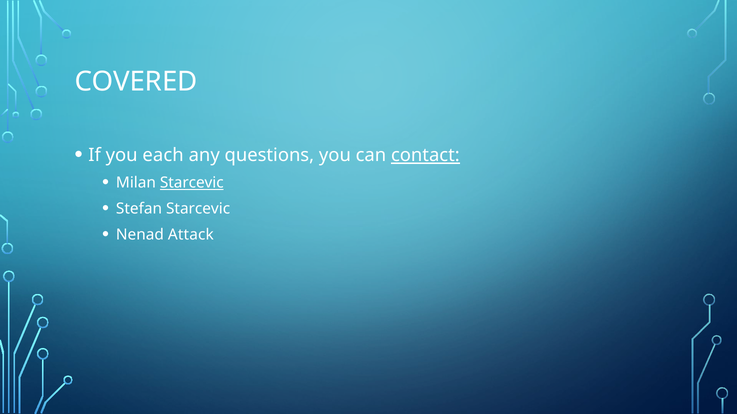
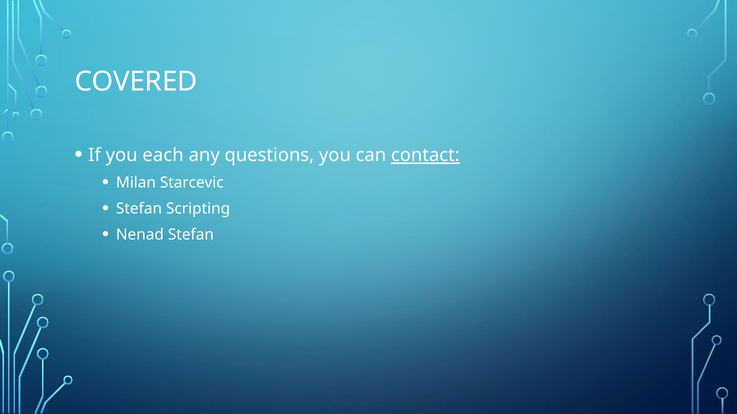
Starcevic at (192, 183) underline: present -> none
Stefan Starcevic: Starcevic -> Scripting
Nenad Attack: Attack -> Stefan
